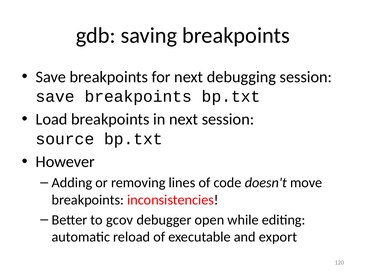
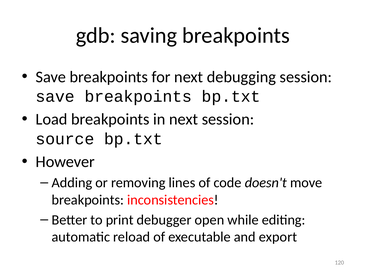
gcov: gcov -> print
